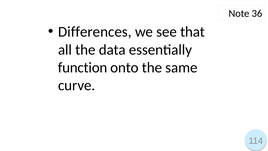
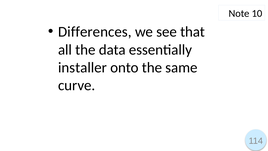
36: 36 -> 10
function: function -> installer
